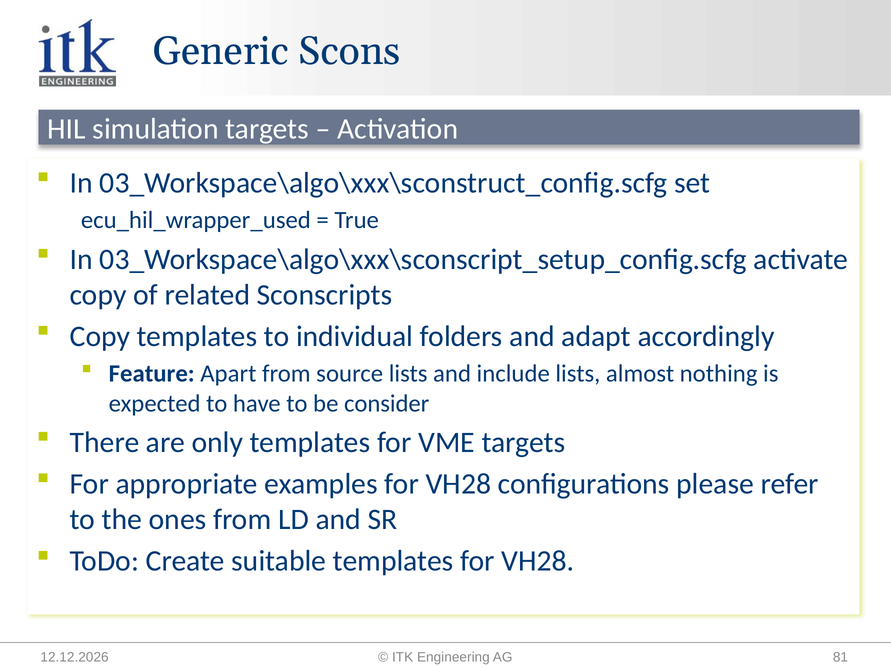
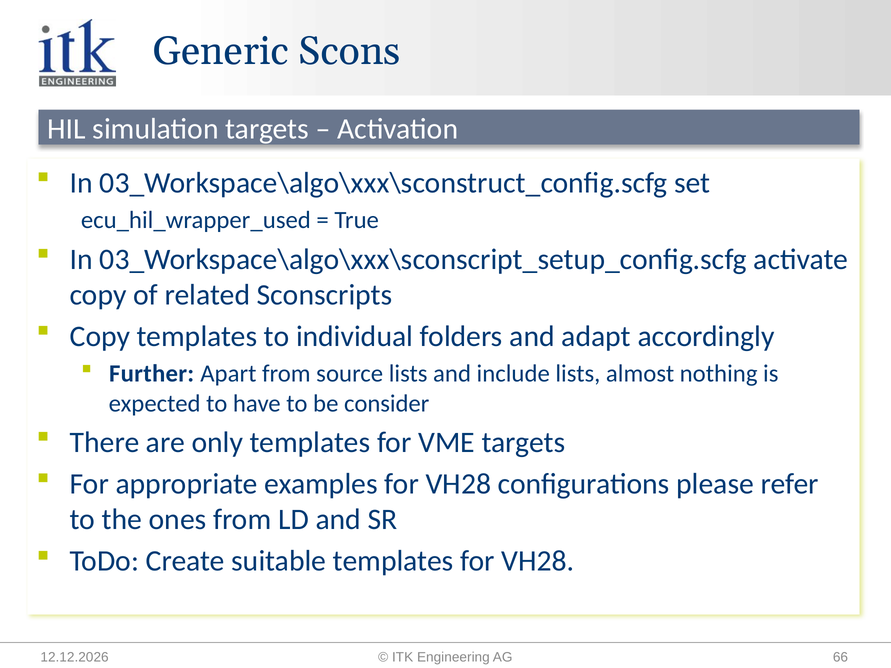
Feature: Feature -> Further
81: 81 -> 66
